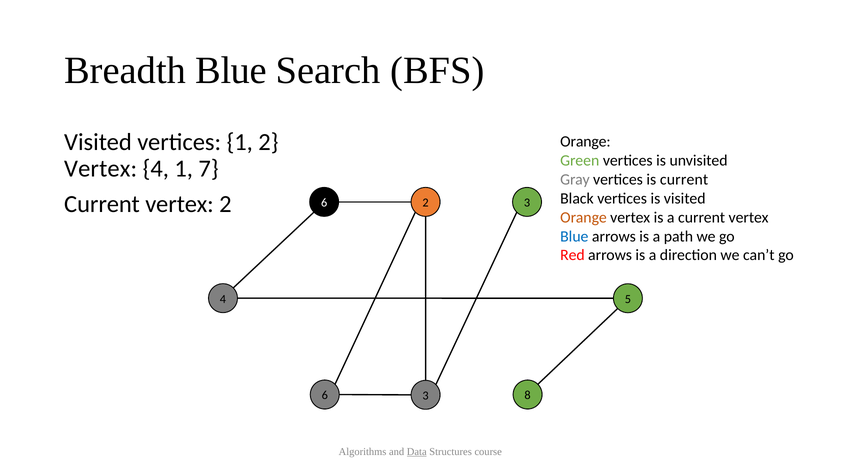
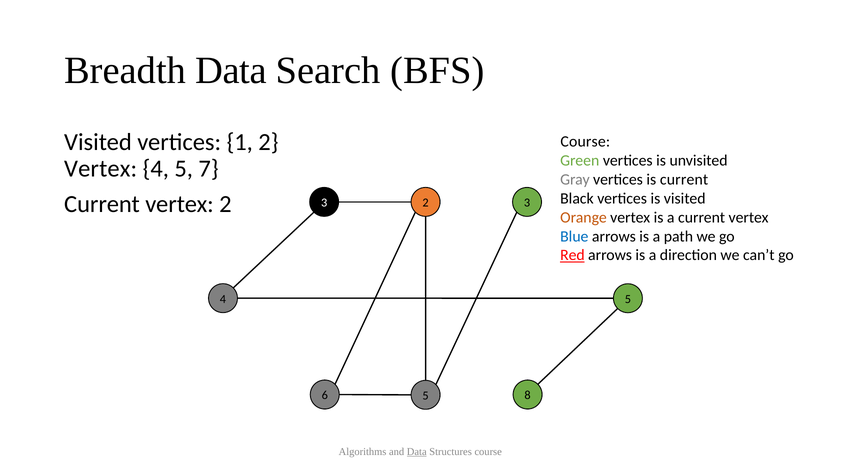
Breadth Blue: Blue -> Data
Orange at (585, 142): Orange -> Course
4 1: 1 -> 5
2 6: 6 -> 3
Red underline: none -> present
6 3: 3 -> 5
